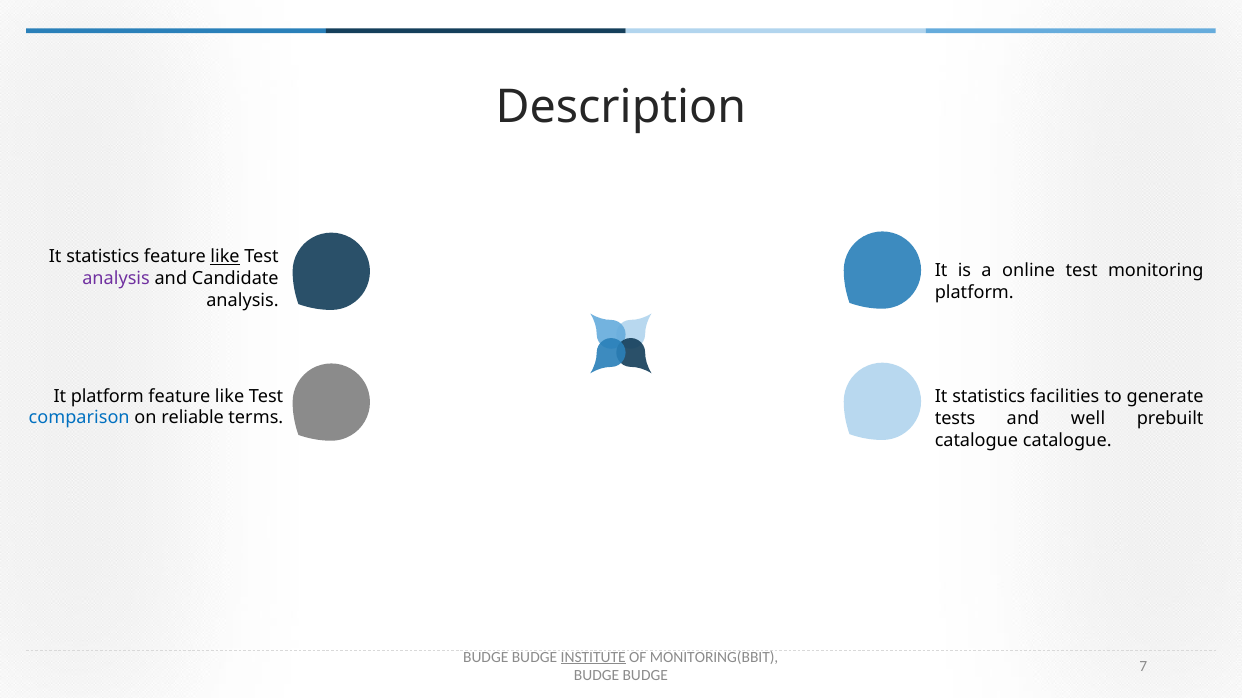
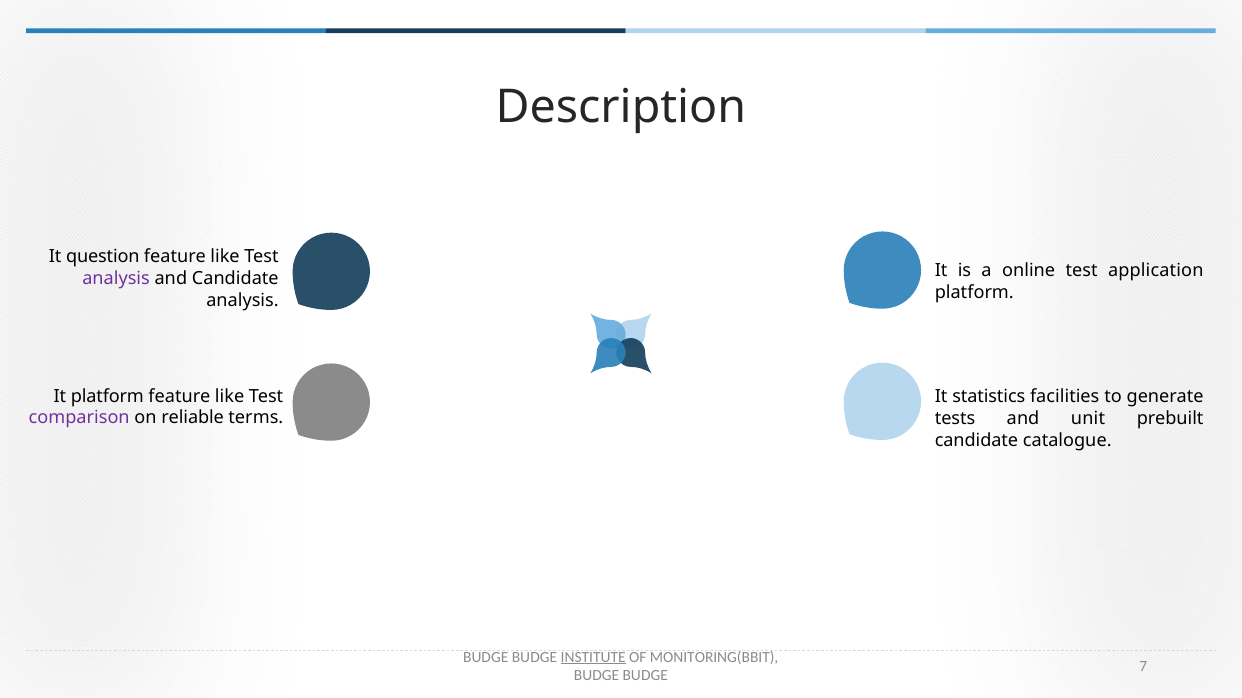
statistics at (103, 257): statistics -> question
like at (225, 257) underline: present -> none
monitoring: monitoring -> application
comparison colour: blue -> purple
well: well -> unit
catalogue at (976, 441): catalogue -> candidate
